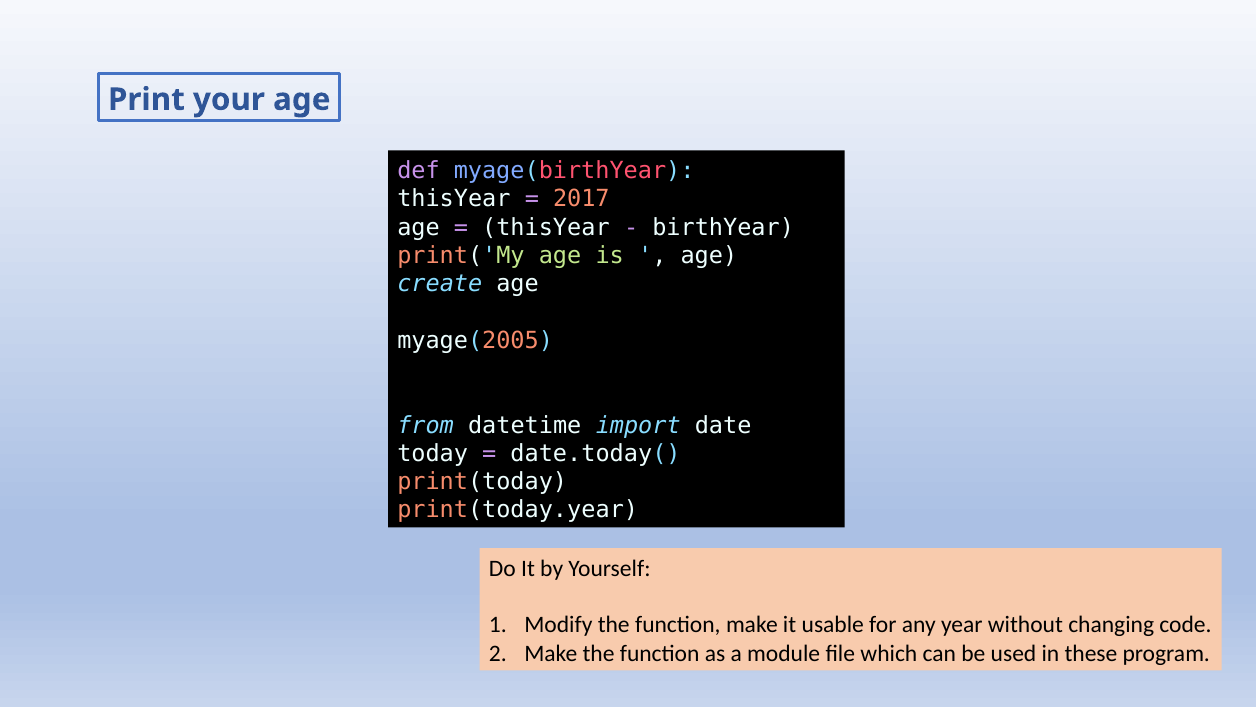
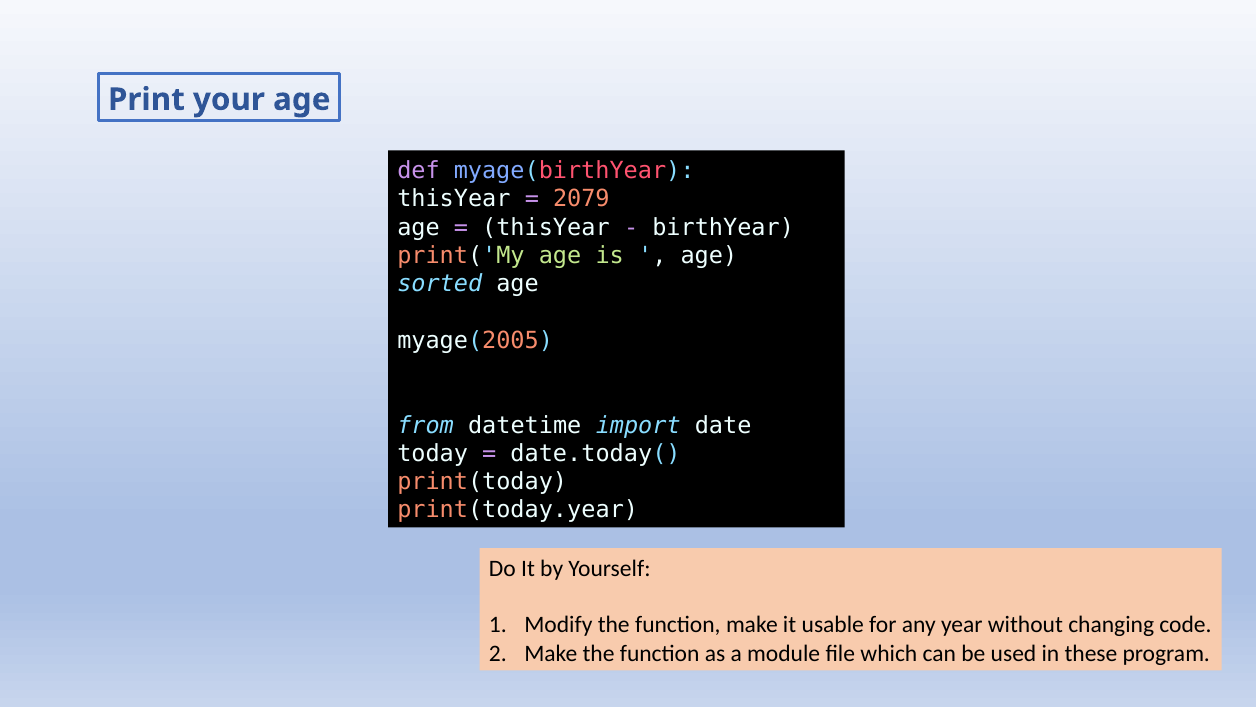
2017: 2017 -> 2079
create: create -> sorted
